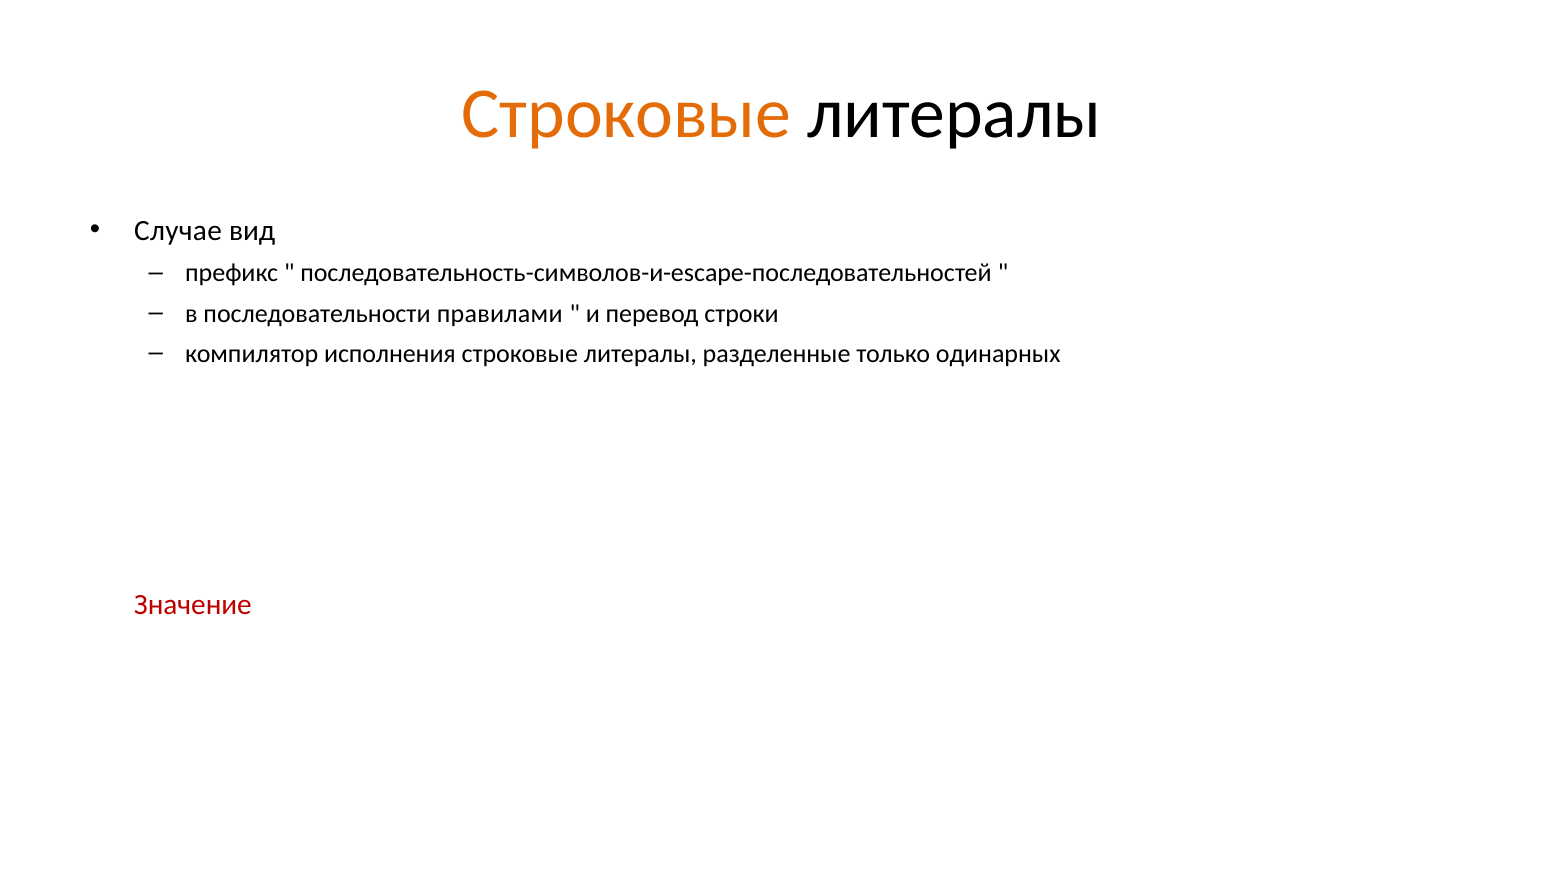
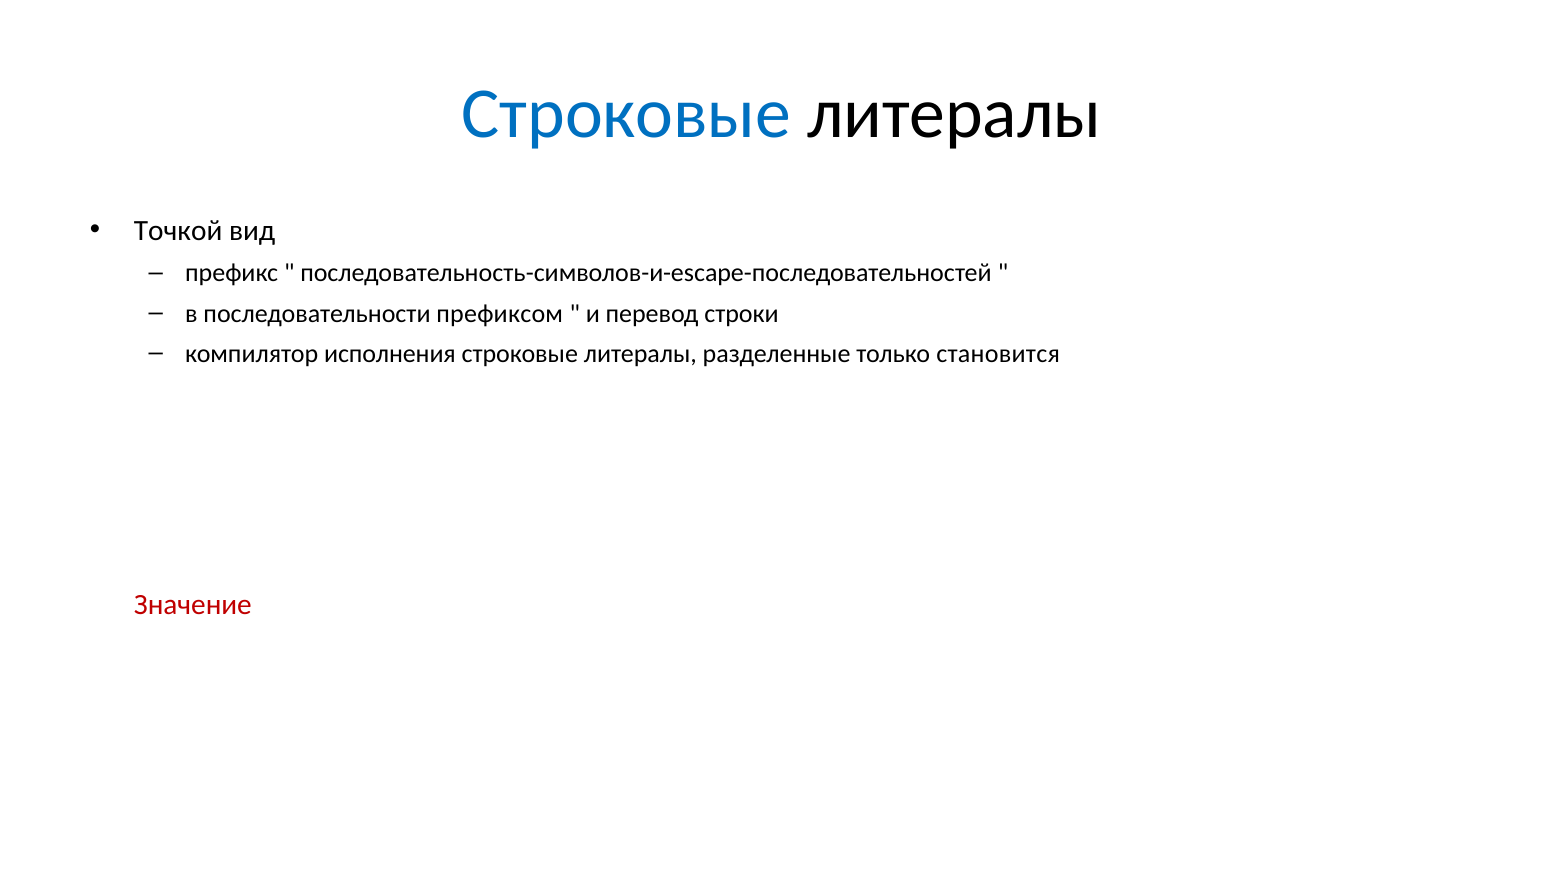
Строковые at (626, 114) colour: orange -> blue
Случае: Случае -> Точкой
правилами: правилами -> префиксом
одинарных: одинарных -> становится
